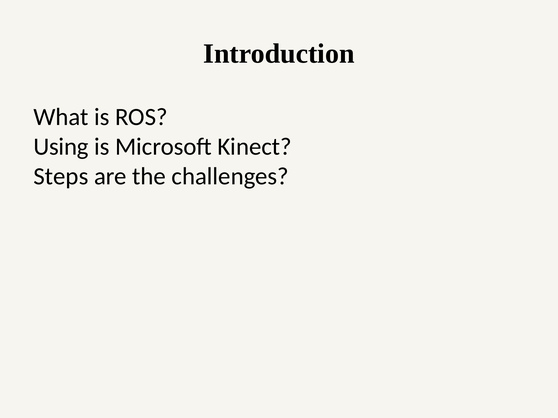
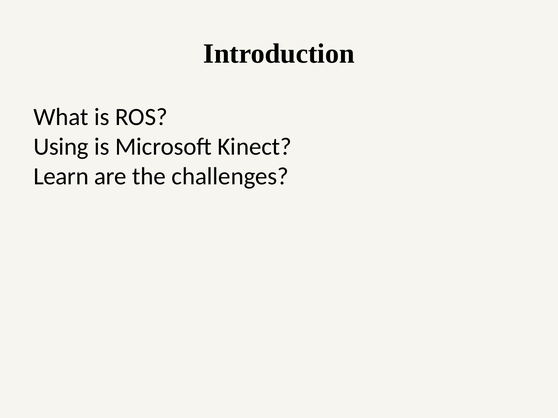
Steps: Steps -> Learn
